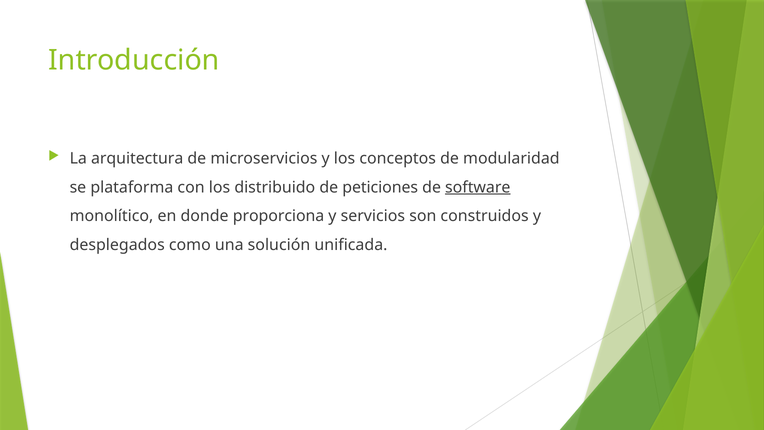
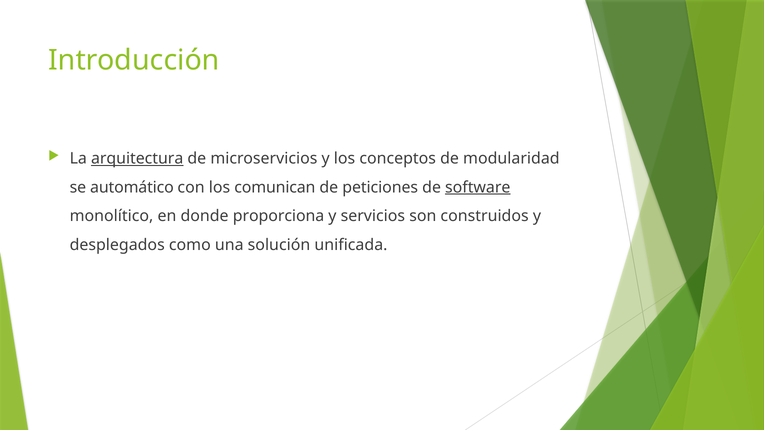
arquitectura underline: none -> present
plataforma: plataforma -> automático
distribuido: distribuido -> comunican
